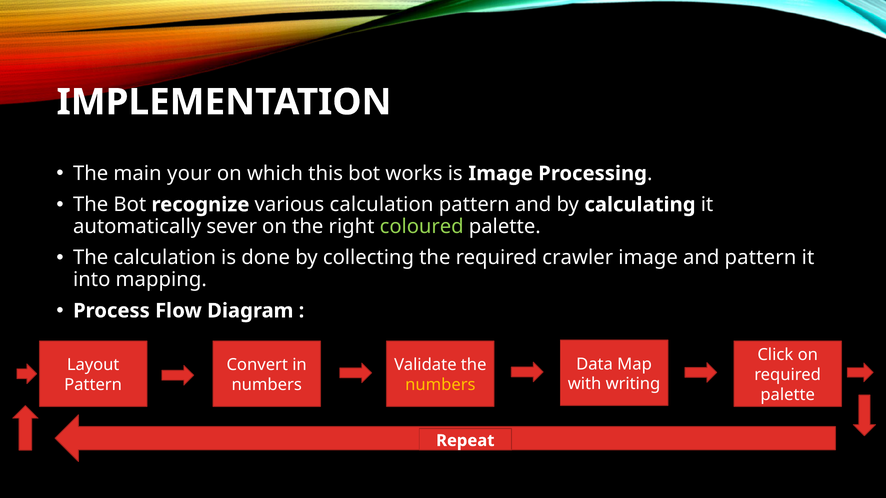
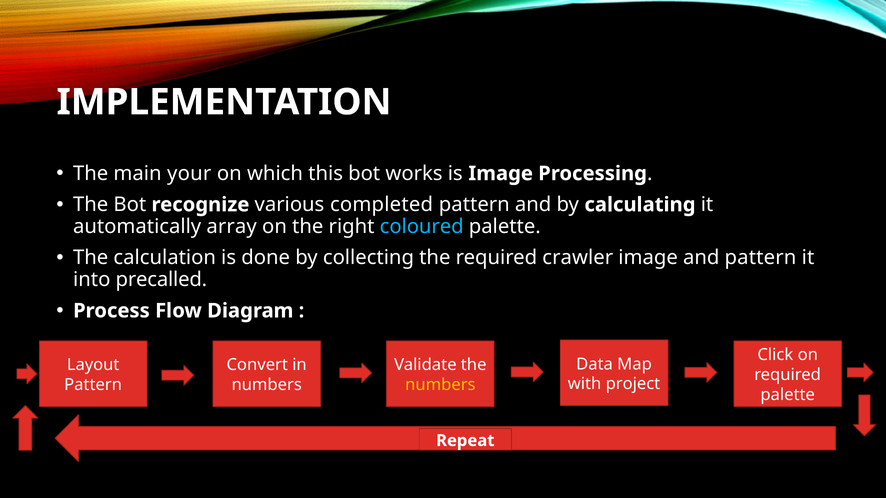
various calculation: calculation -> completed
sever: sever -> array
coloured colour: light green -> light blue
mapping: mapping -> precalled
writing: writing -> project
